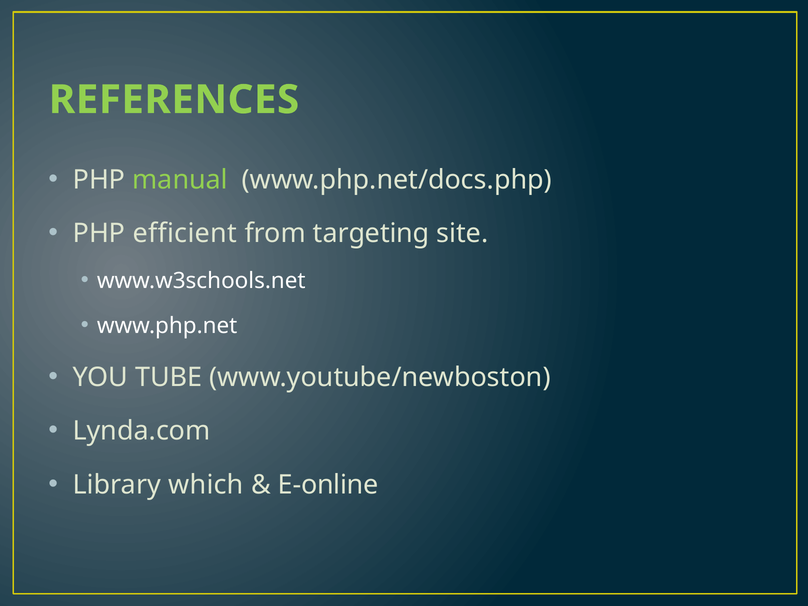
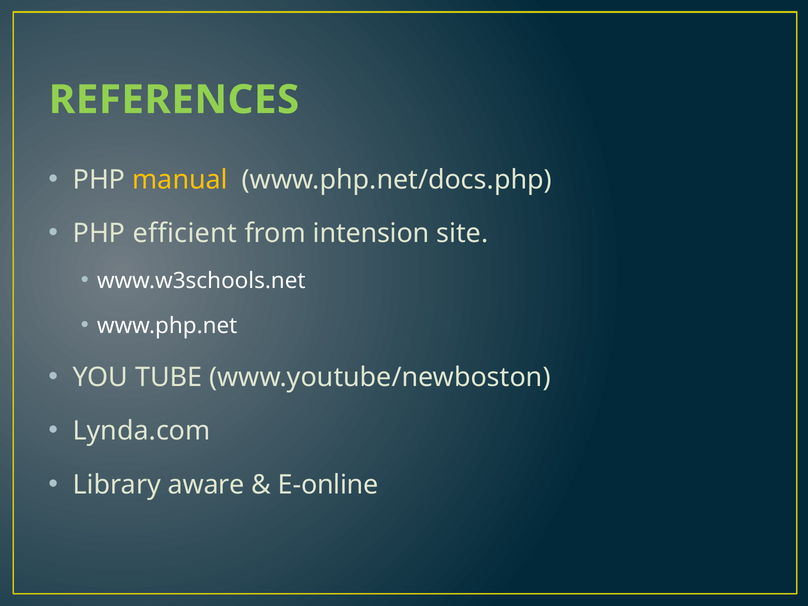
manual colour: light green -> yellow
targeting: targeting -> intension
which: which -> aware
